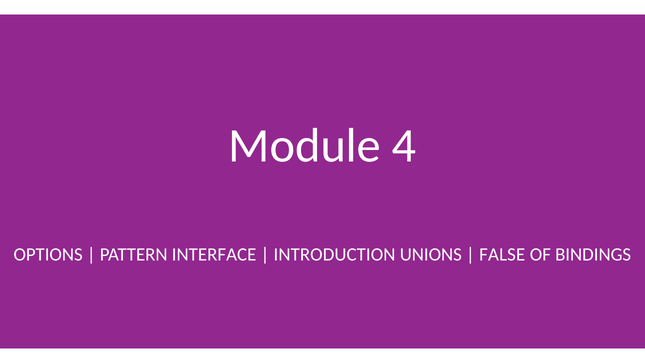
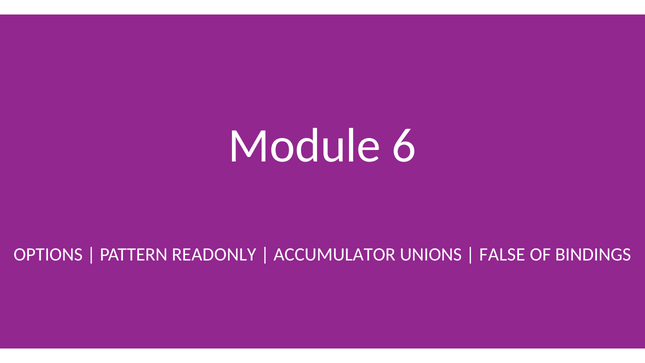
4: 4 -> 6
INTERFACE: INTERFACE -> READONLY
INTRODUCTION: INTRODUCTION -> ACCUMULATOR
